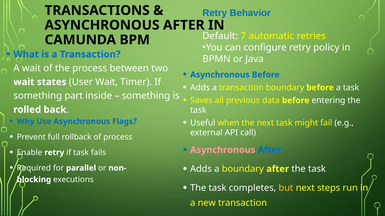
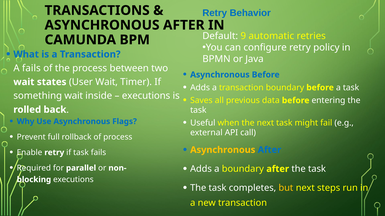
7: 7 -> 9
A wait: wait -> fails
something part: part -> wait
something at (146, 96): something -> executions
Asynchronous at (223, 150) colour: pink -> yellow
